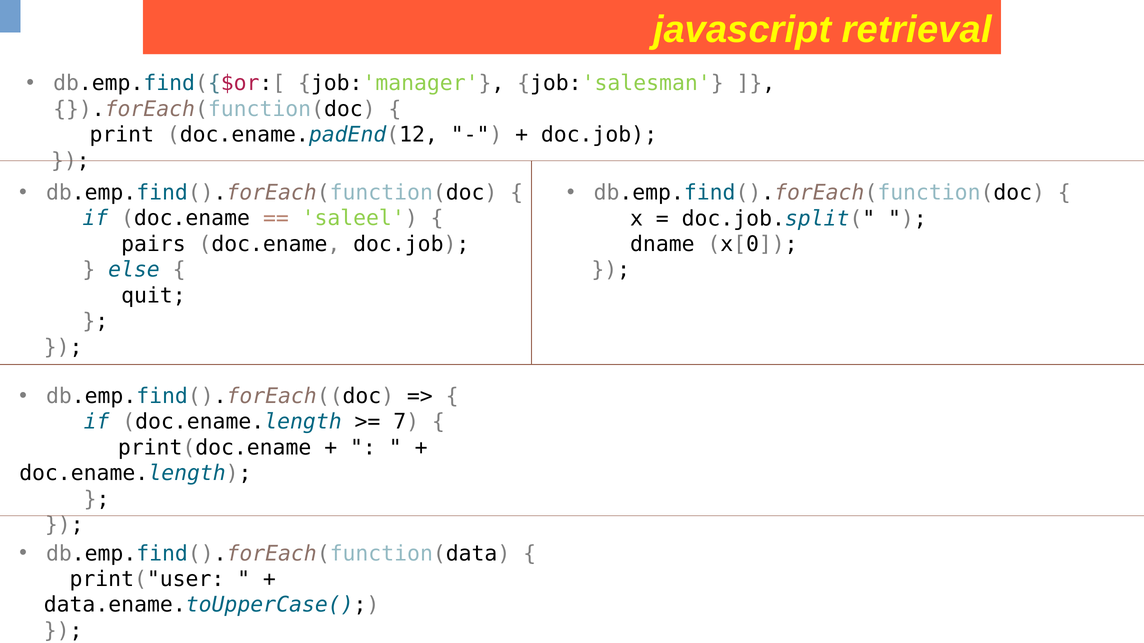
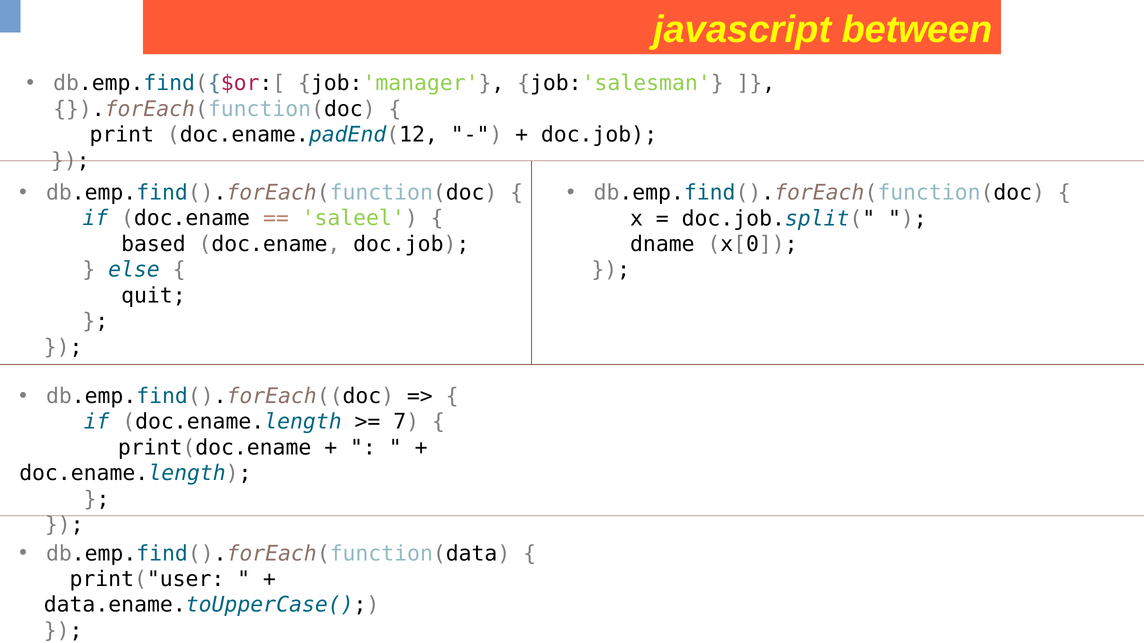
retrieval: retrieval -> between
pairs: pairs -> based
